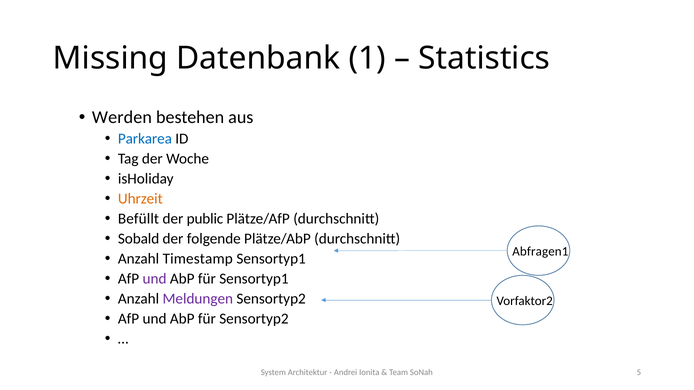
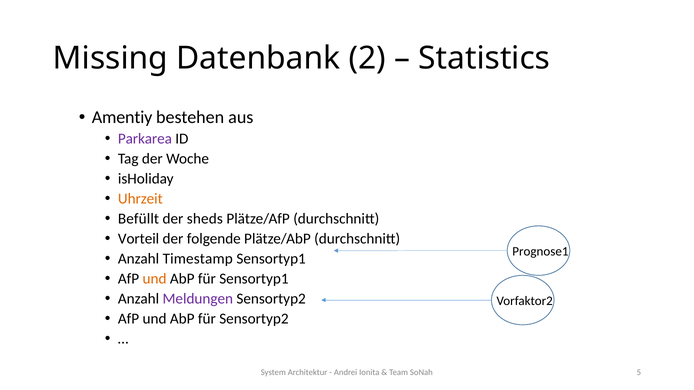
1: 1 -> 2
Werden: Werden -> Amentiy
Parkarea colour: blue -> purple
public: public -> sheds
Sobald: Sobald -> Vorteil
Abfragen1: Abfragen1 -> Prognose1
und at (155, 279) colour: purple -> orange
